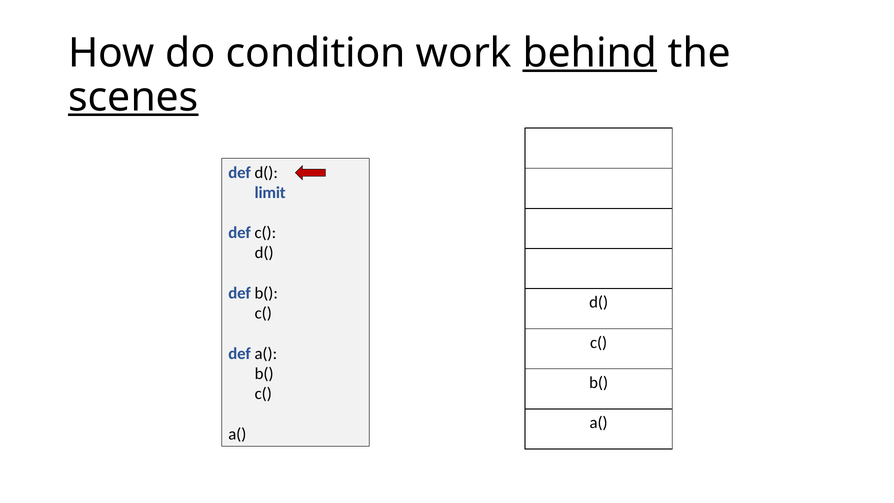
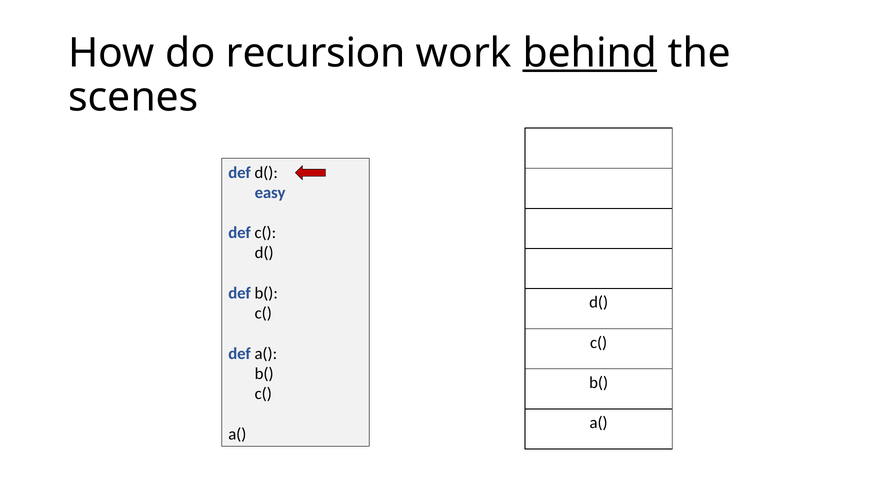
condition: condition -> recursion
scenes underline: present -> none
limit: limit -> easy
